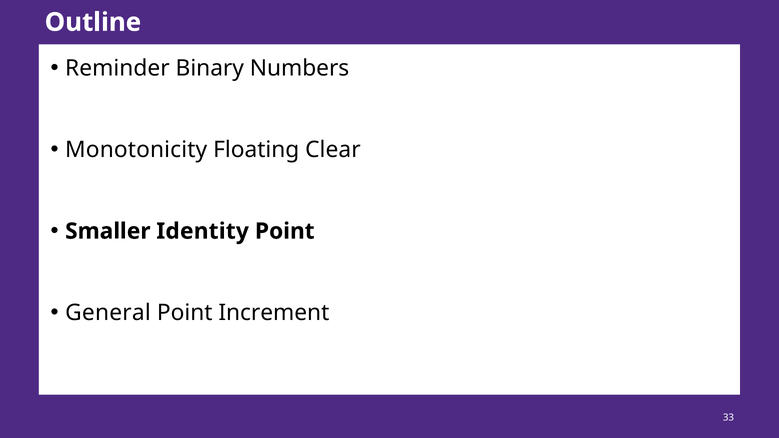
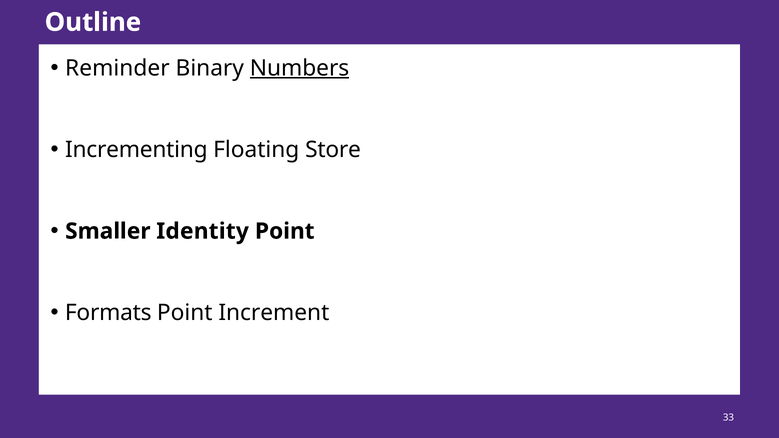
Numbers underline: none -> present
Monotonicity: Monotonicity -> Incrementing
Clear: Clear -> Store
General: General -> Formats
